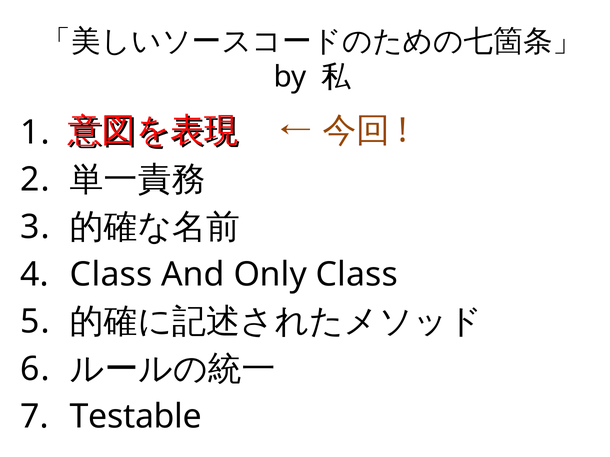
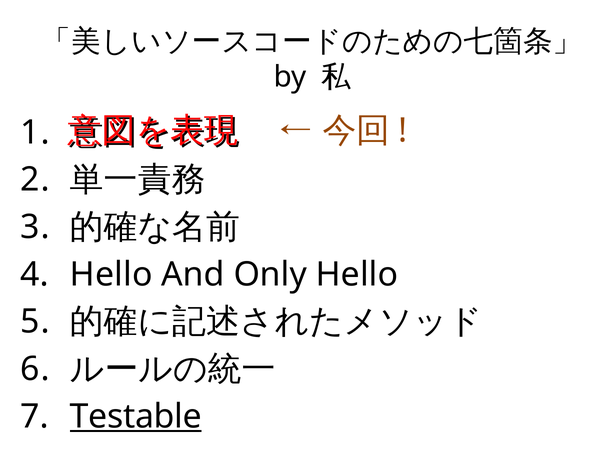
Class at (111, 275): Class -> Hello
Only Class: Class -> Hello
Testable underline: none -> present
